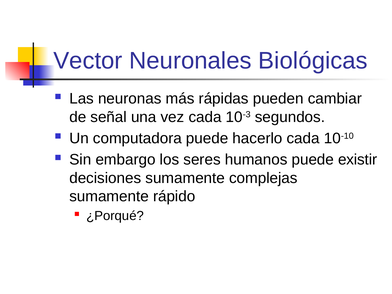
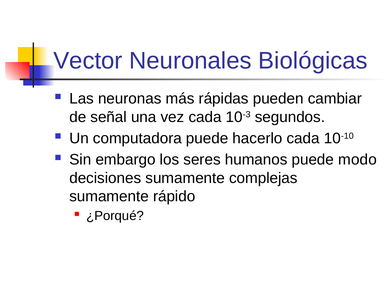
existir: existir -> modo
